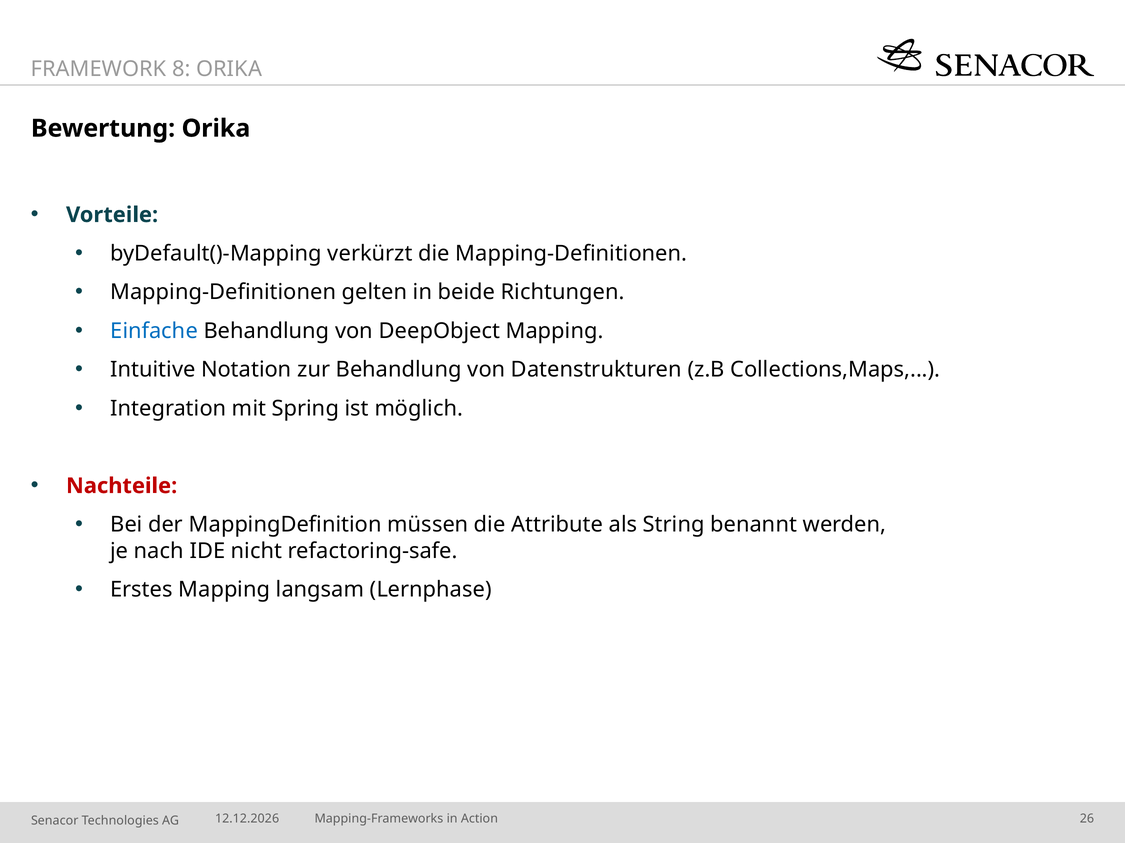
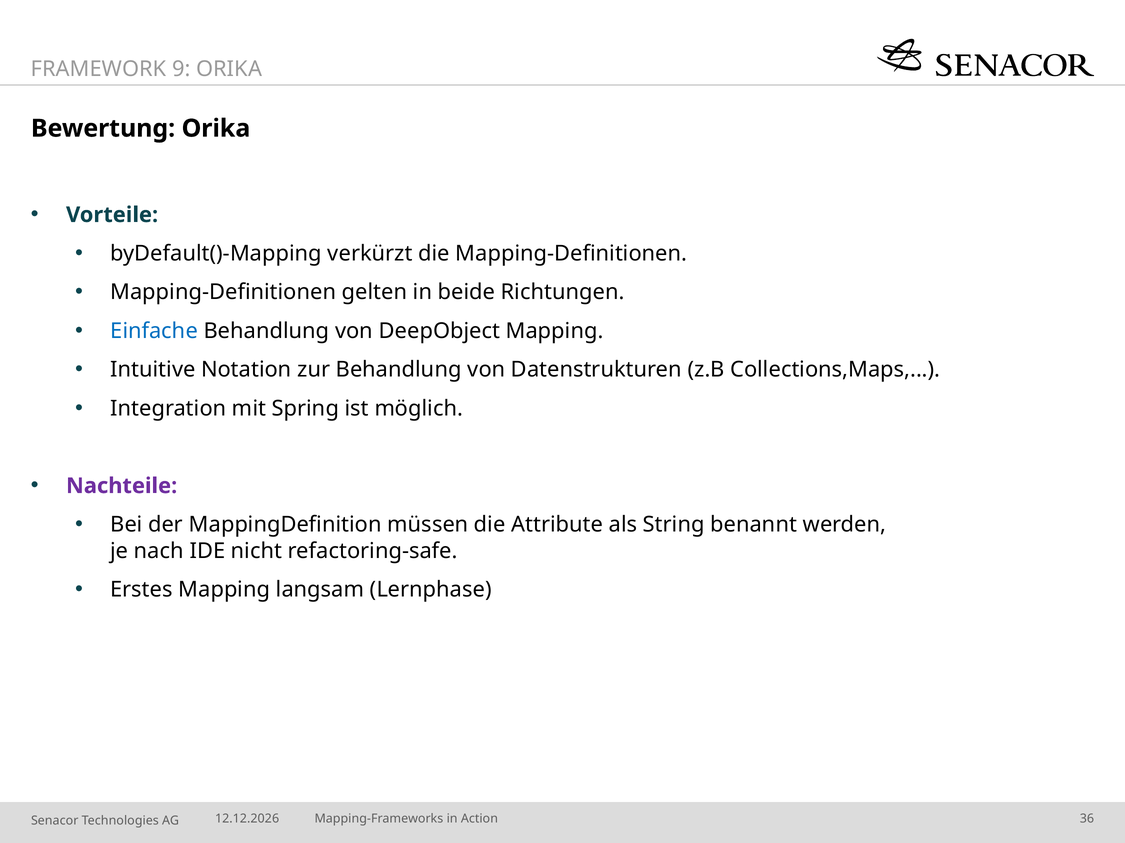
8: 8 -> 9
Nachteile colour: red -> purple
26: 26 -> 36
